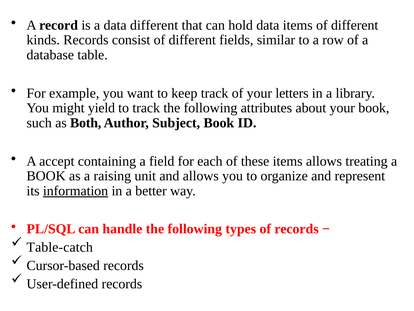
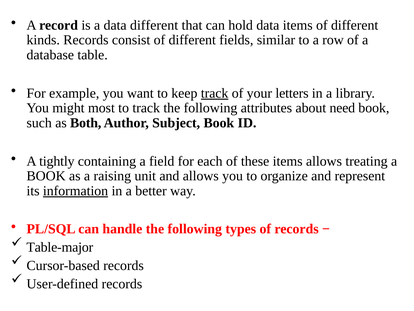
track at (215, 93) underline: none -> present
yield: yield -> most
about your: your -> need
accept: accept -> tightly
Table-catch: Table-catch -> Table-major
